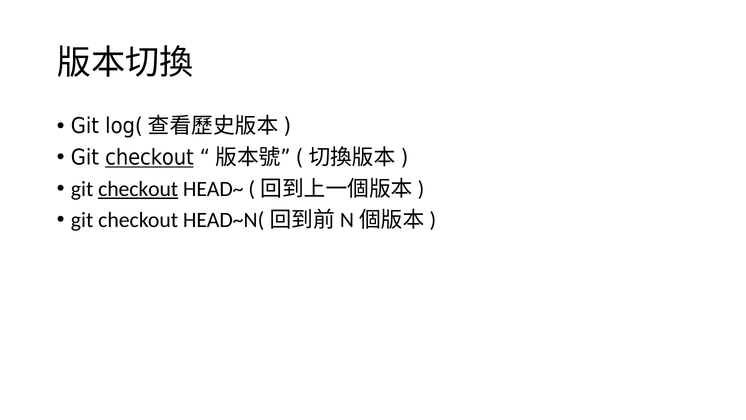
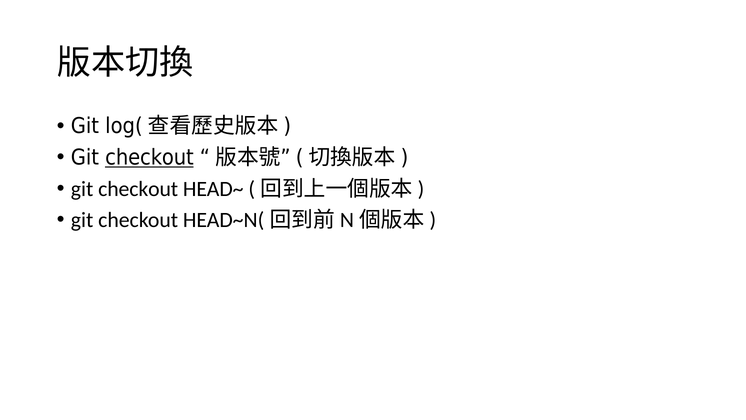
checkout at (138, 189) underline: present -> none
